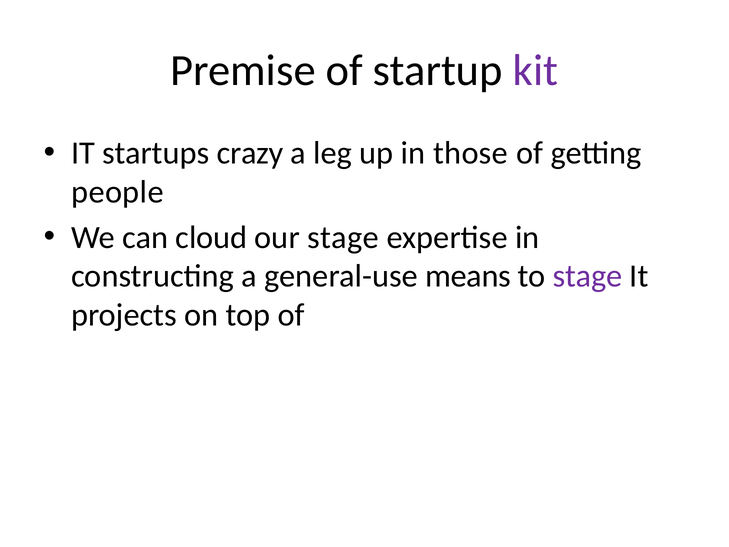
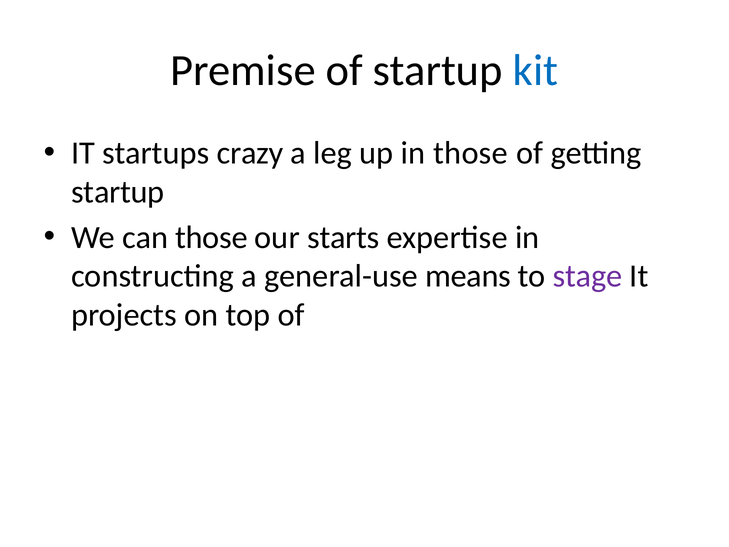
kit colour: purple -> blue
people at (117, 192): people -> startup
can cloud: cloud -> those
our stage: stage -> starts
